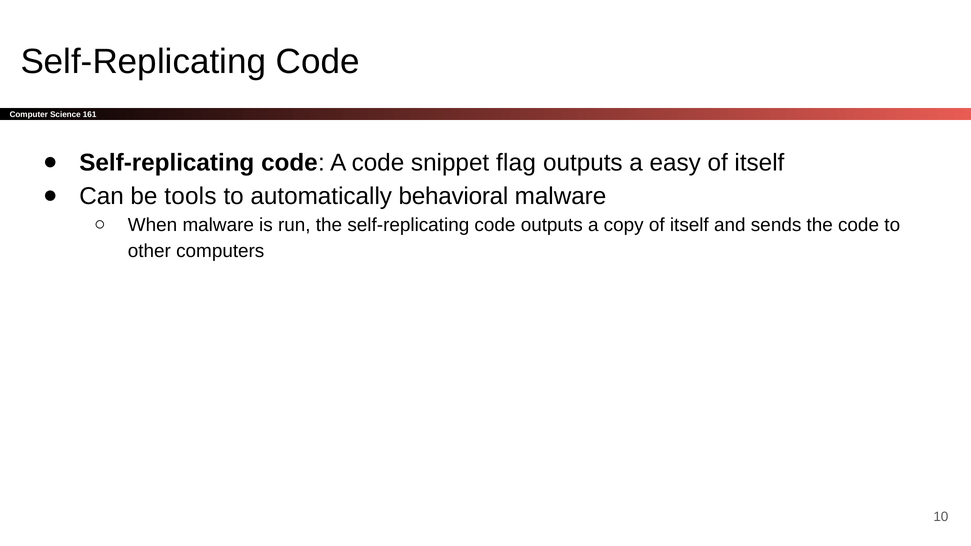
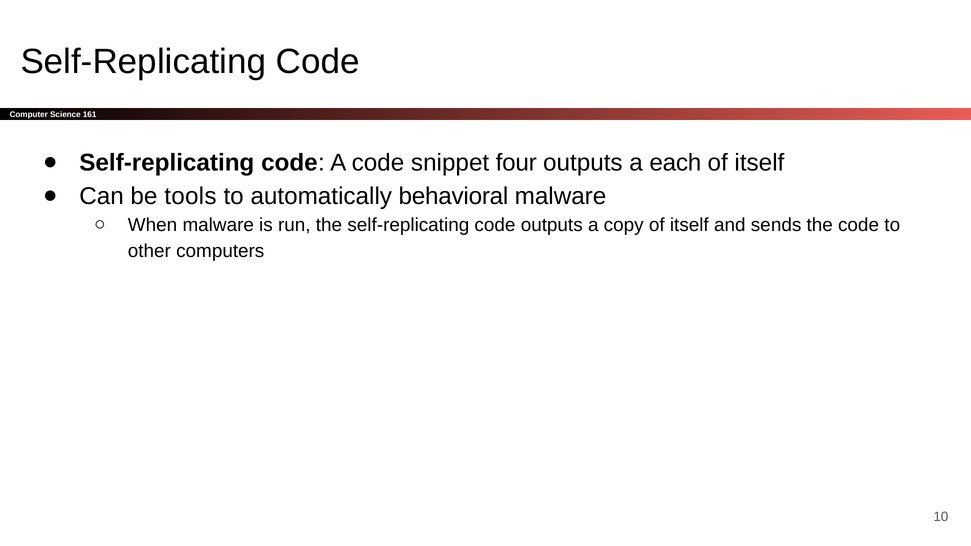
flag: flag -> four
easy: easy -> each
